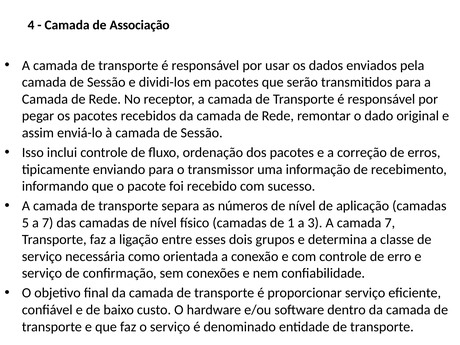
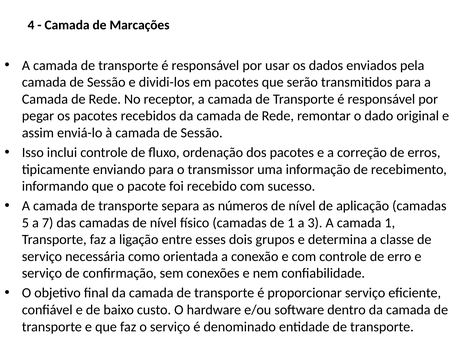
Associação: Associação -> Marcações
camada 7: 7 -> 1
